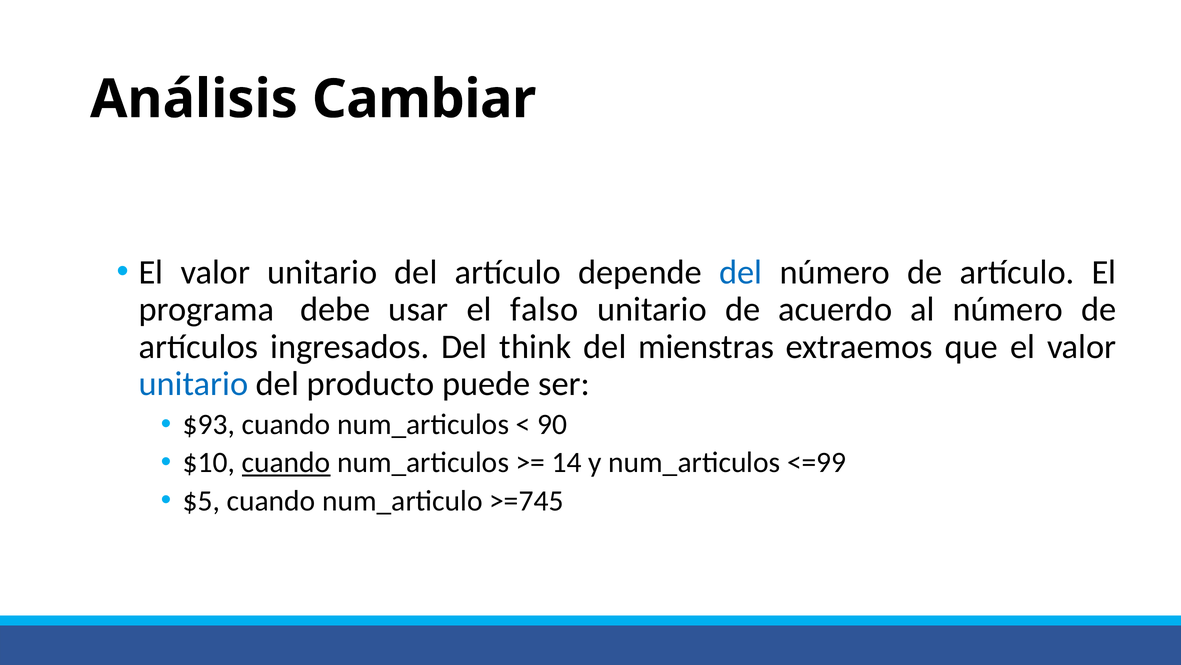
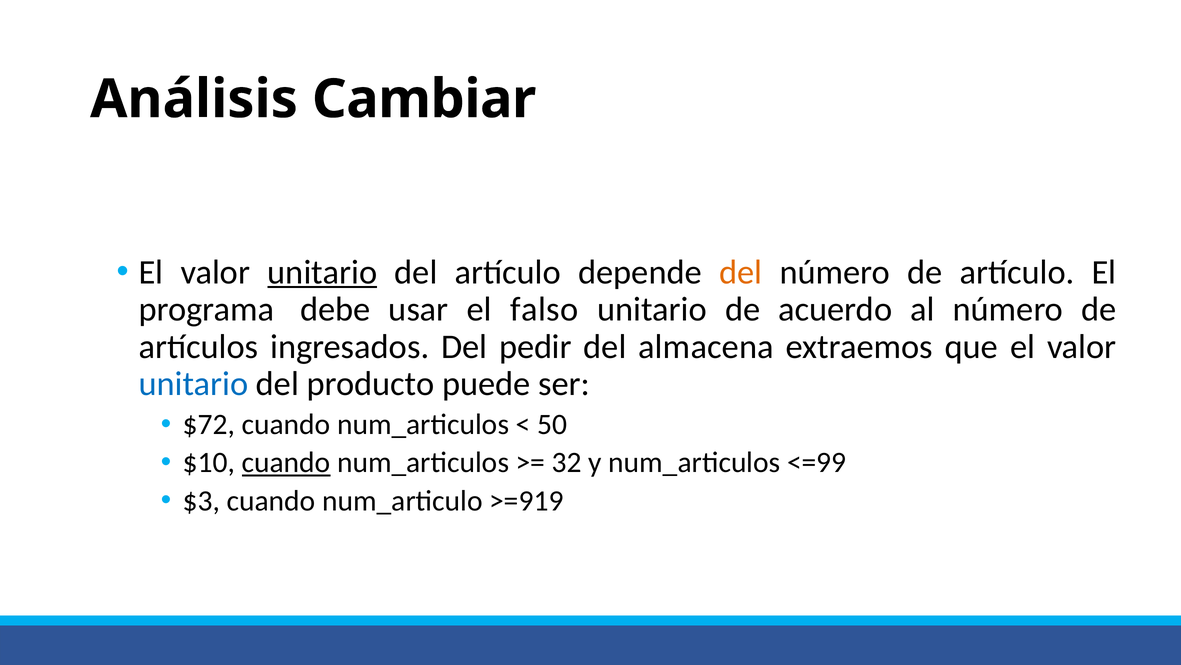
unitario at (322, 272) underline: none -> present
del at (741, 272) colour: blue -> orange
think: think -> pedir
mienstras: mienstras -> almacena
$93: $93 -> $72
90: 90 -> 50
14: 14 -> 32
$5: $5 -> $3
>=745: >=745 -> >=919
